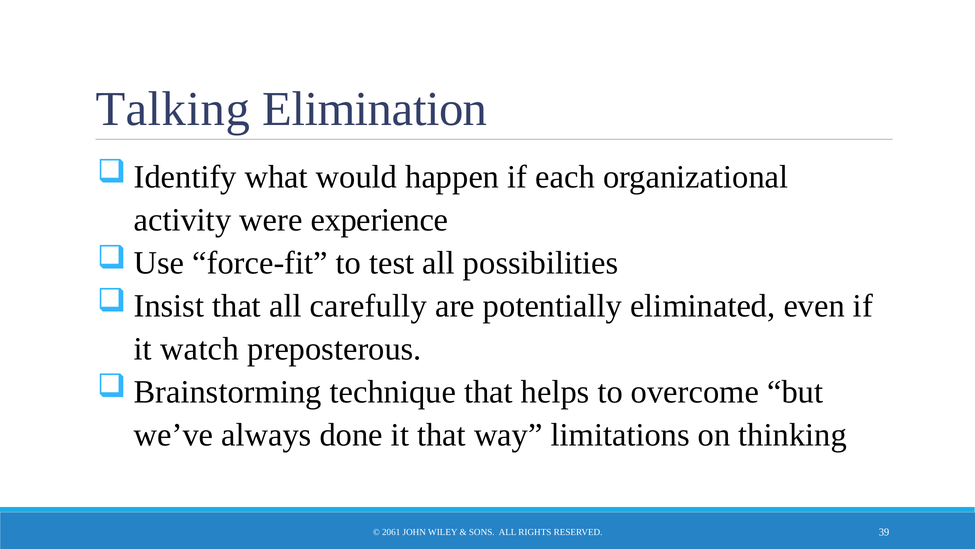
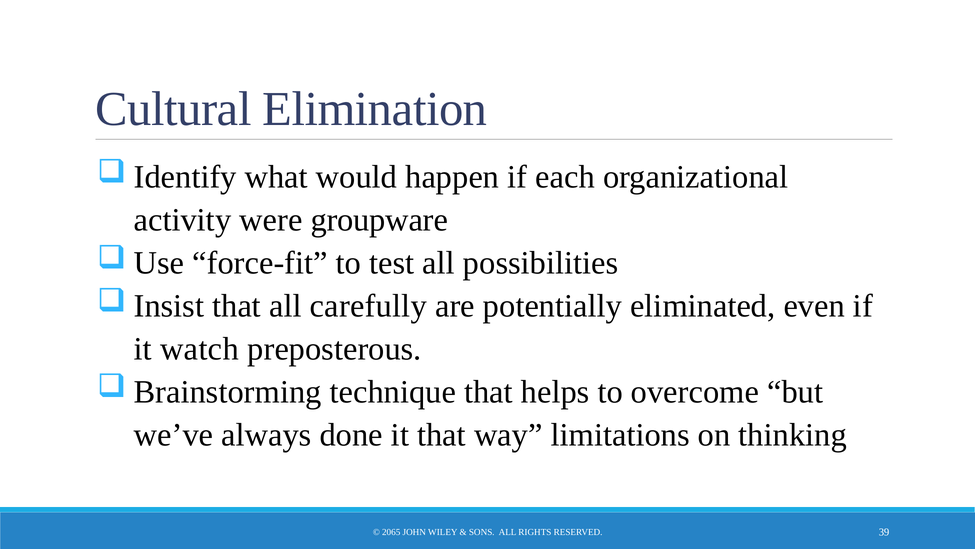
Talking: Talking -> Cultural
experience: experience -> groupware
2061: 2061 -> 2065
